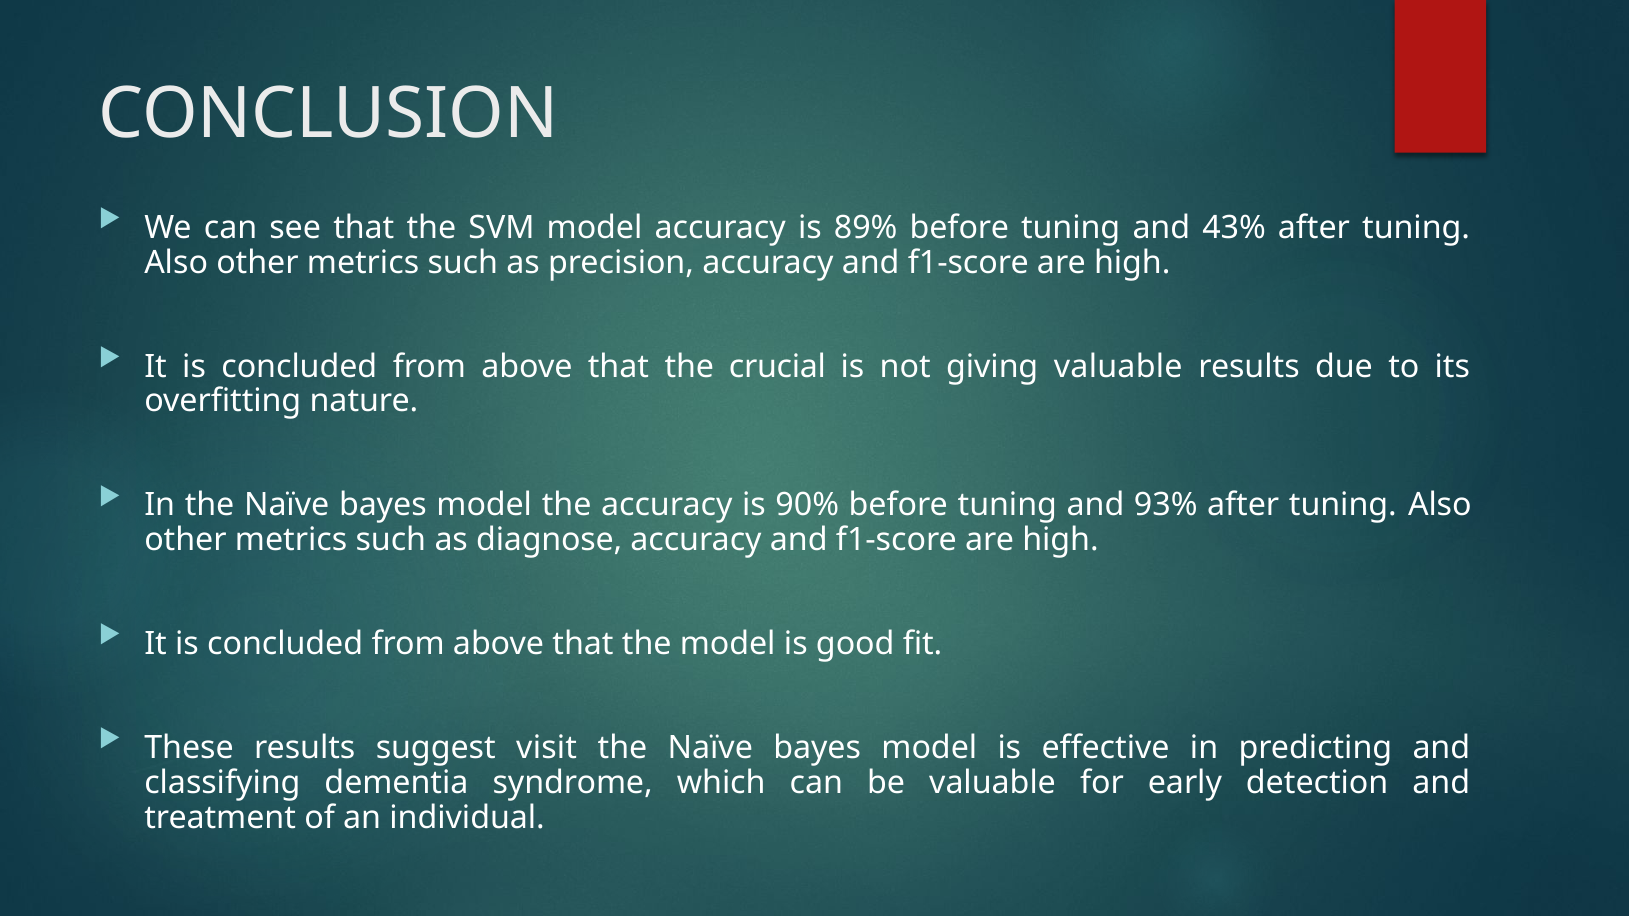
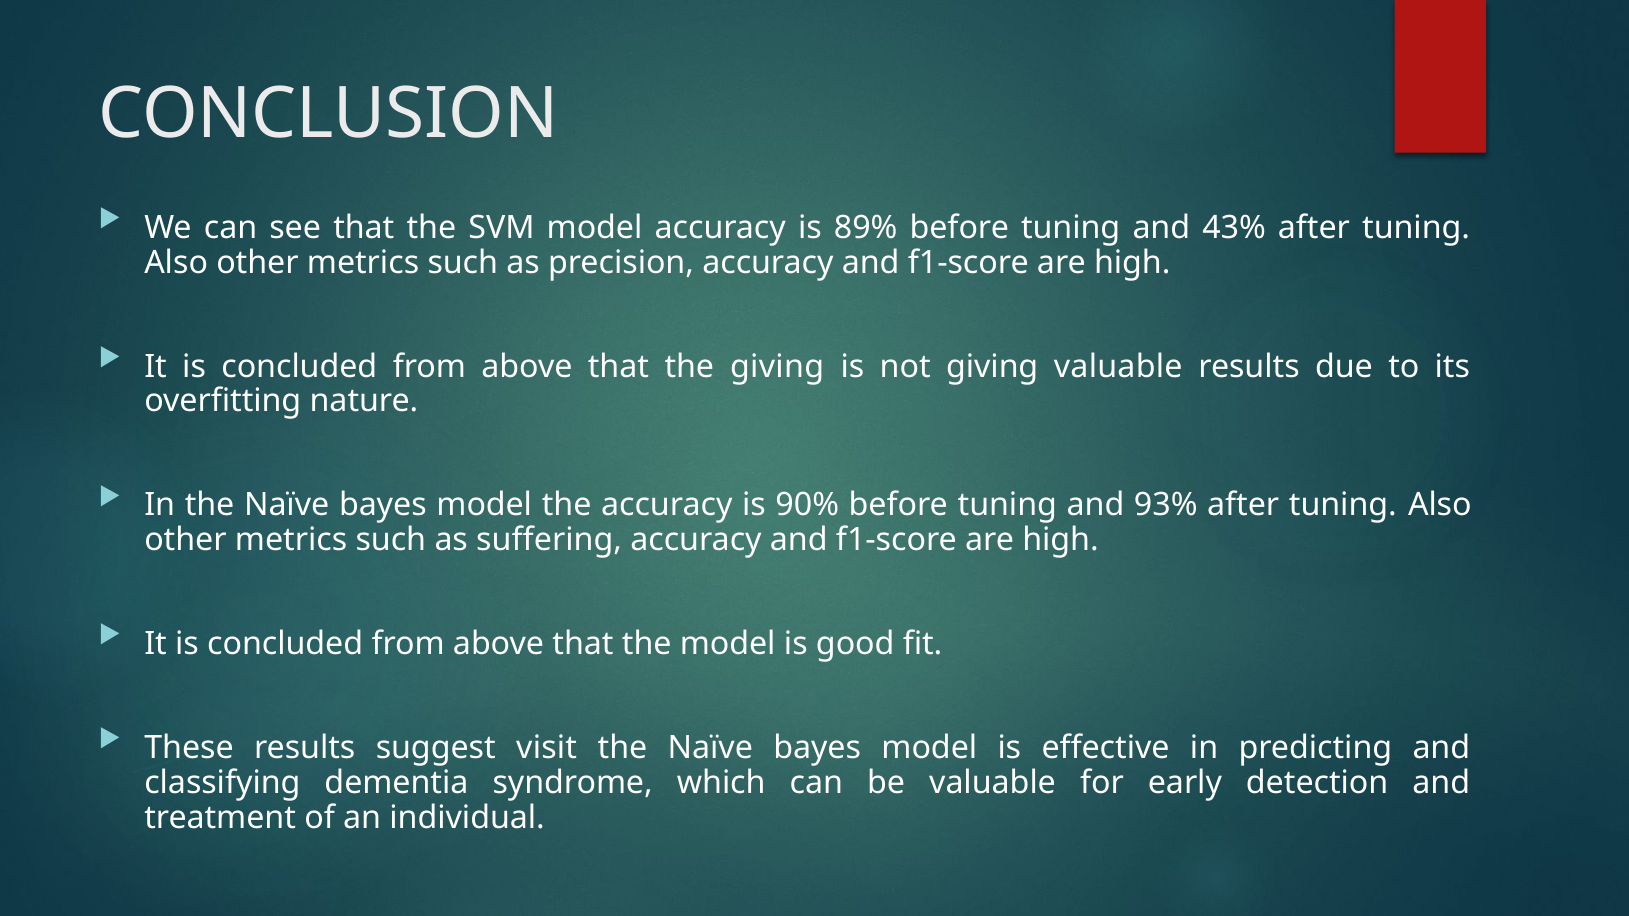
the crucial: crucial -> giving
diagnose: diagnose -> suffering
